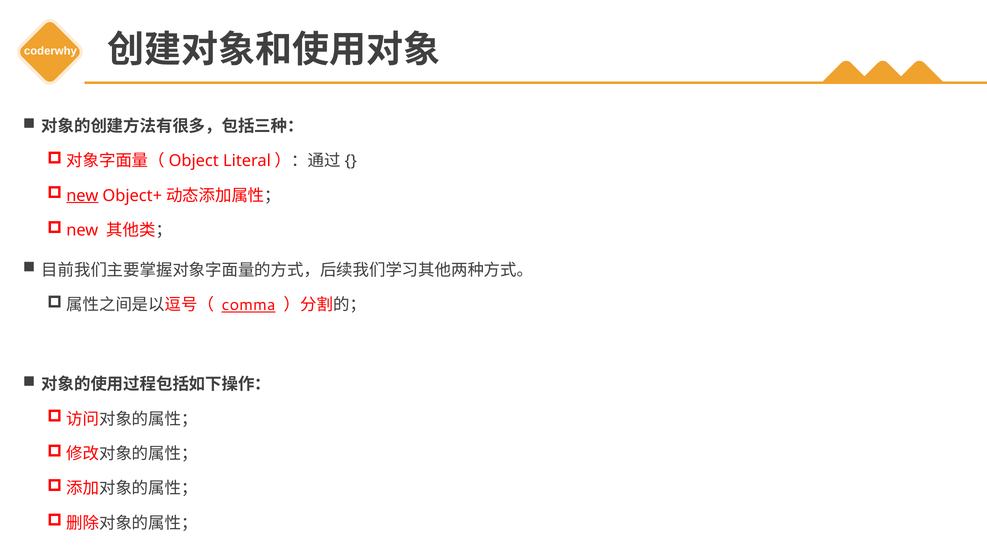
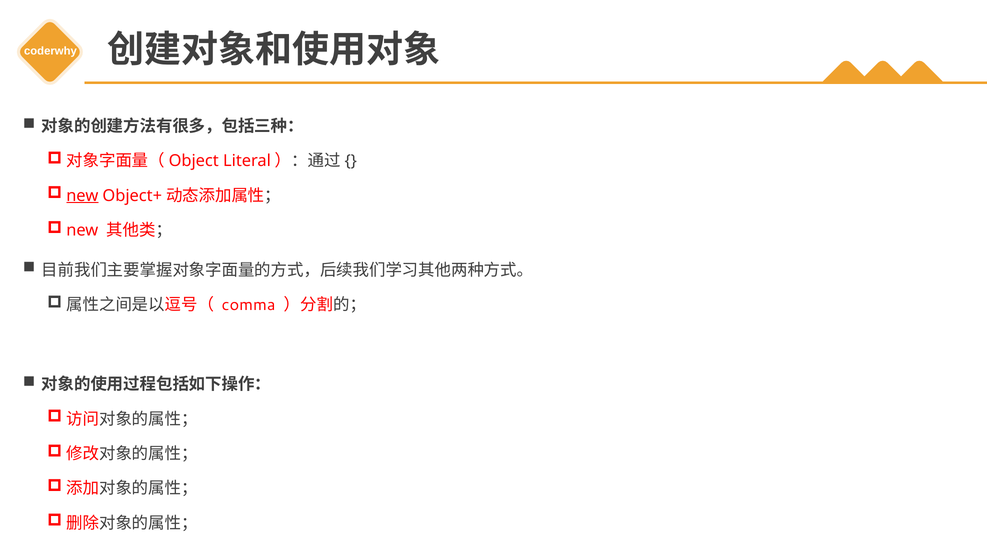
comma underline: present -> none
